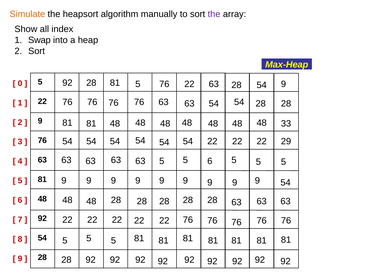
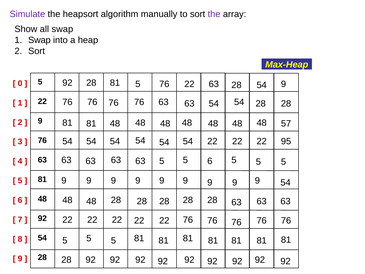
Simulate colour: orange -> purple
all index: index -> swap
33: 33 -> 57
29: 29 -> 95
